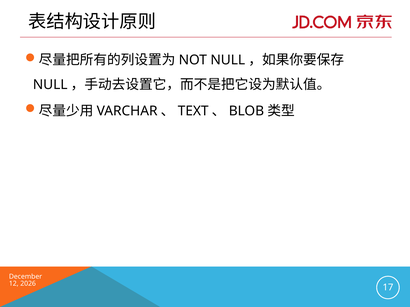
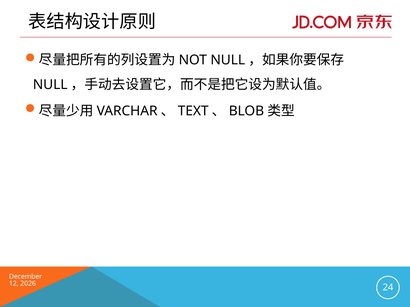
17: 17 -> 24
